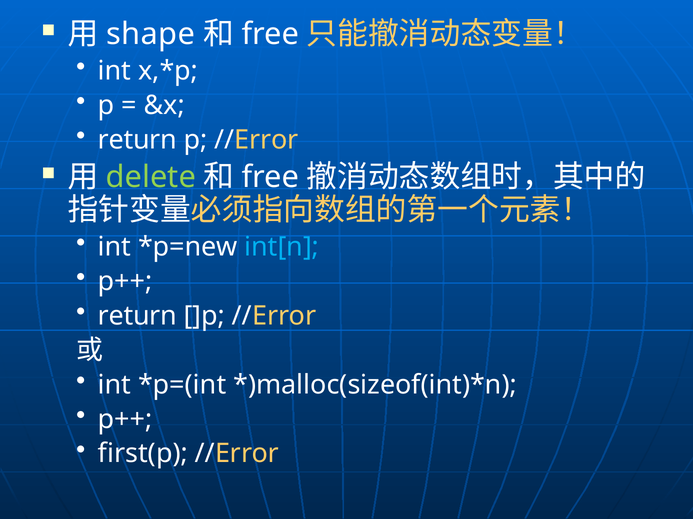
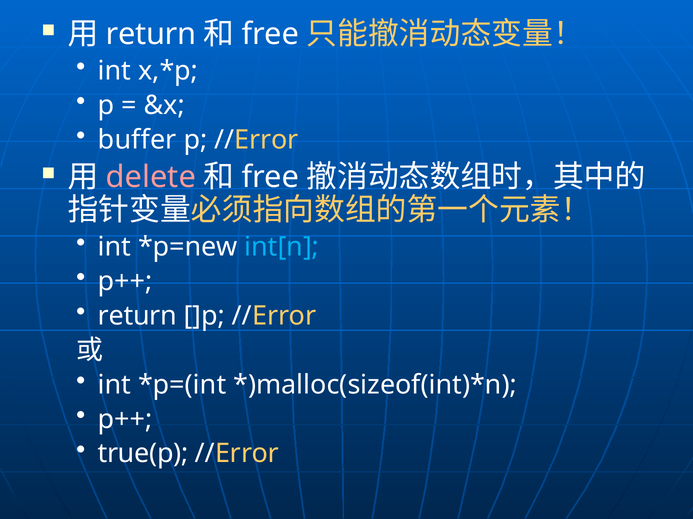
shape at (151, 34): shape -> return
return at (137, 140): return -> buffer
delete colour: light green -> pink
first(p: first(p -> true(p
